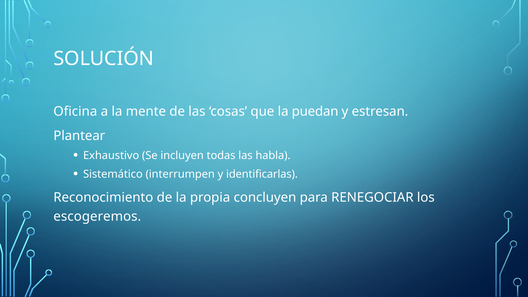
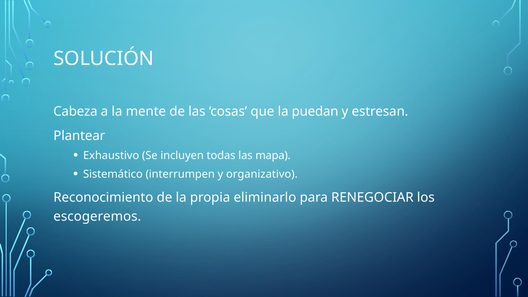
Oficina: Oficina -> Cabeza
habla: habla -> mapa
identificarlas: identificarlas -> organizativo
concluyen: concluyen -> eliminarlo
